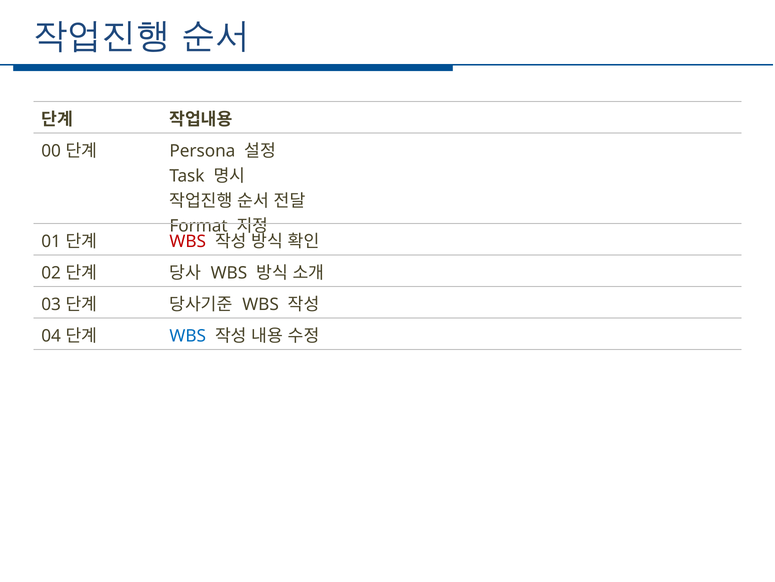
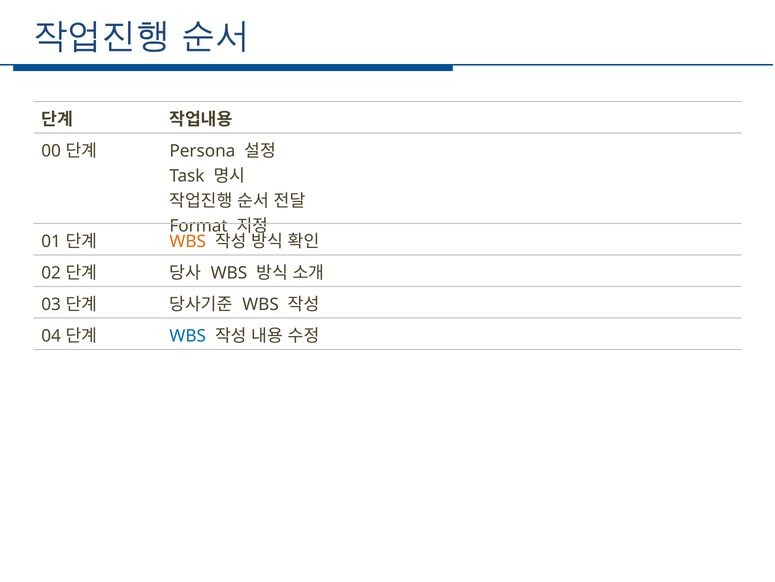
WBS at (188, 241) colour: red -> orange
